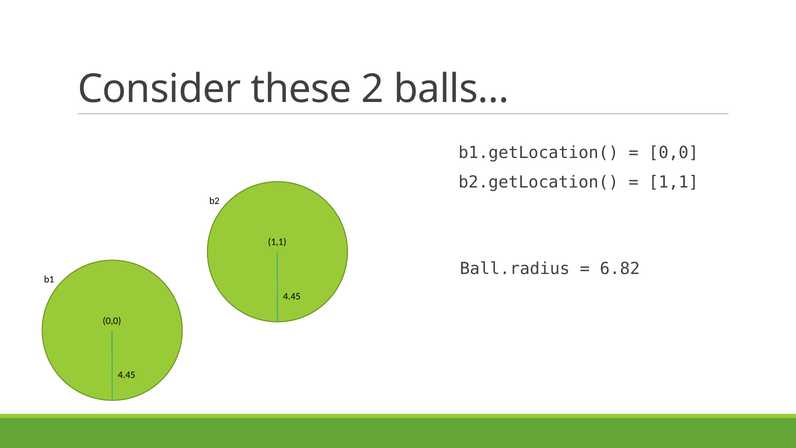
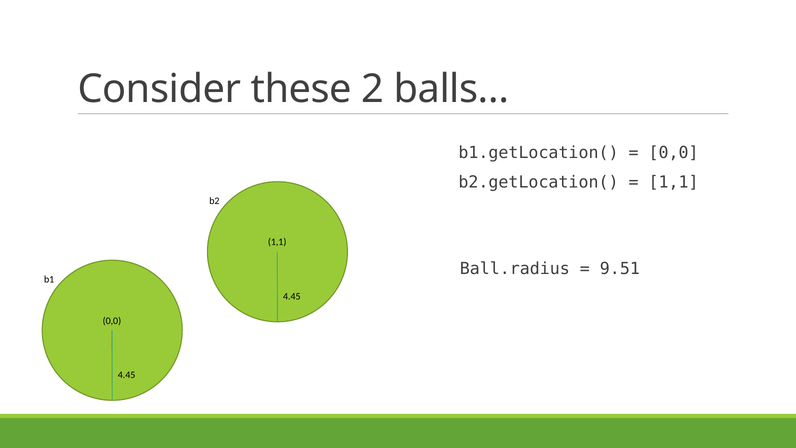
6.82: 6.82 -> 9.51
